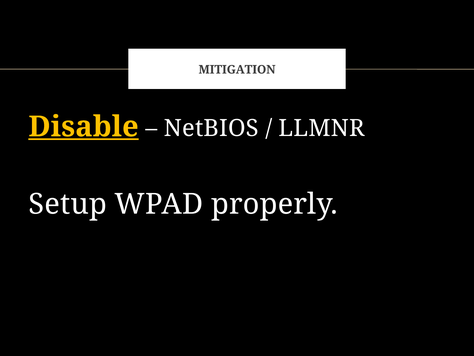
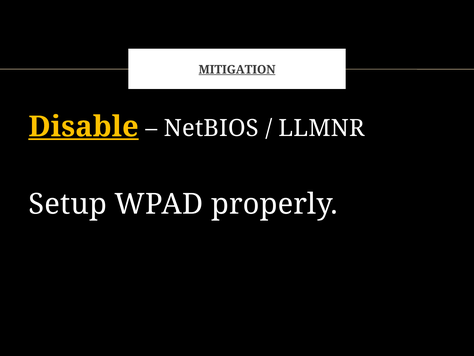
MITIGATION underline: none -> present
